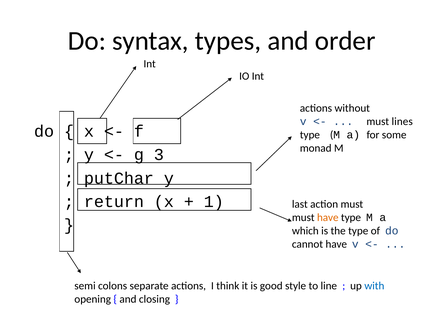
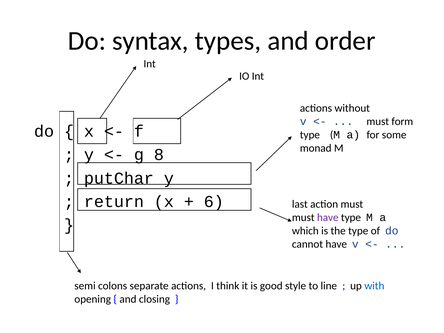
lines: lines -> form
3: 3 -> 8
1: 1 -> 6
have at (328, 218) colour: orange -> purple
